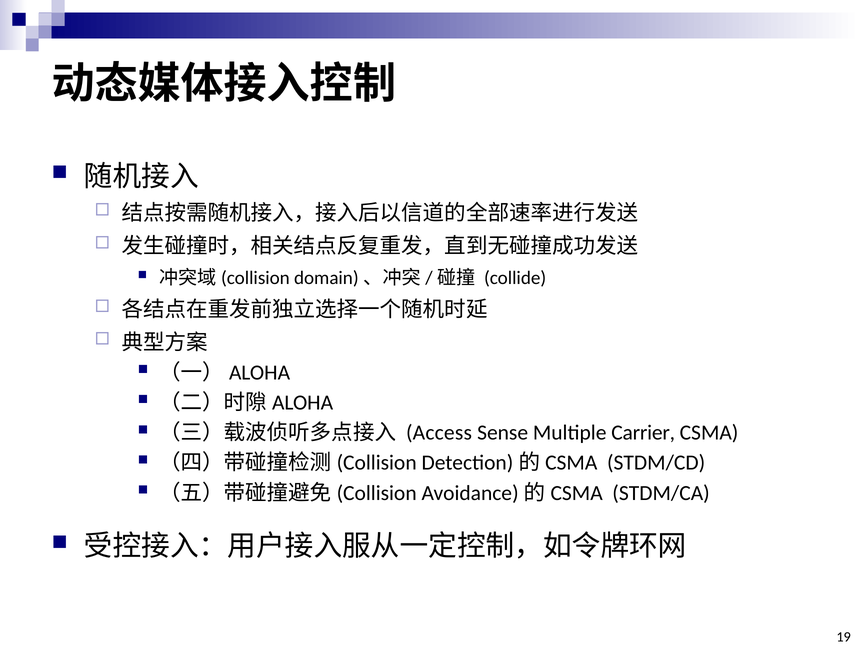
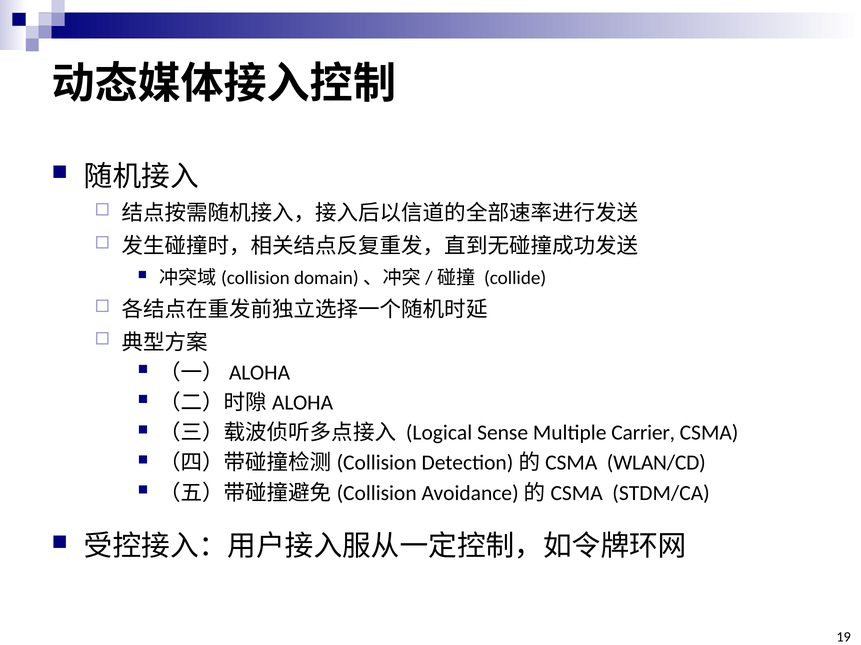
Access: Access -> Logical
STDM/CD: STDM/CD -> WLAN/CD
